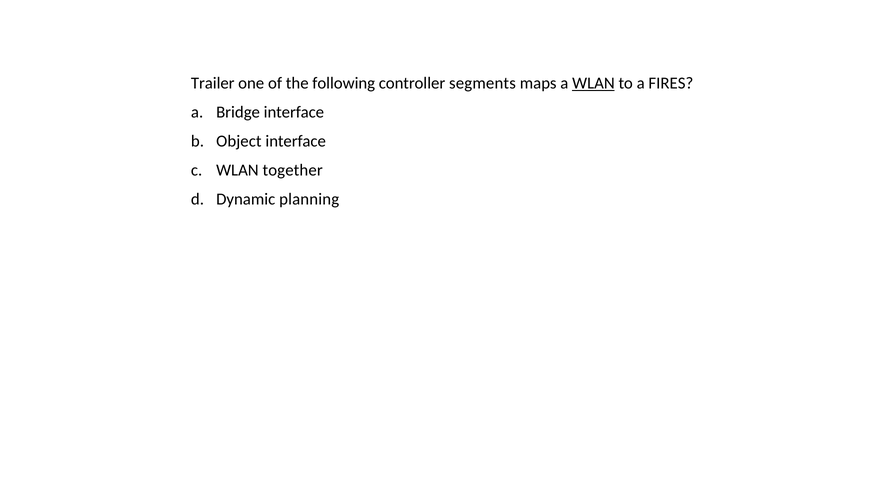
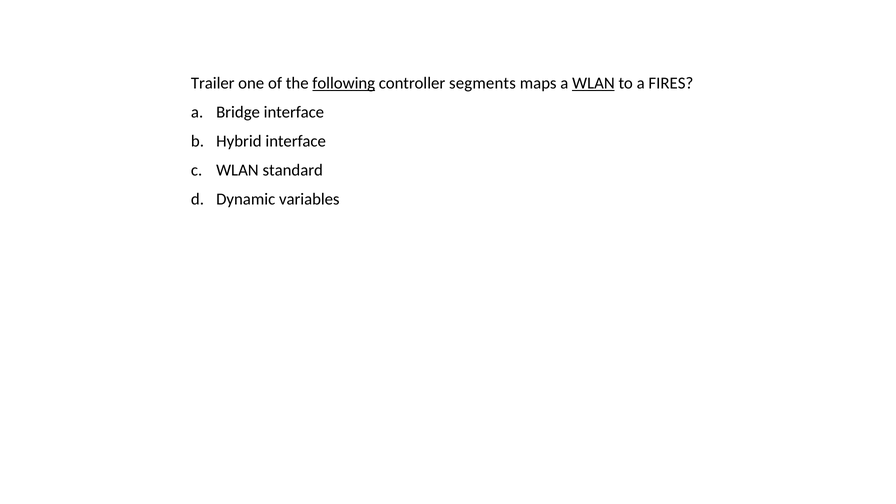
following underline: none -> present
Object: Object -> Hybrid
together: together -> standard
planning: planning -> variables
